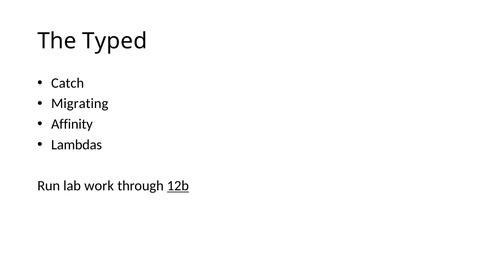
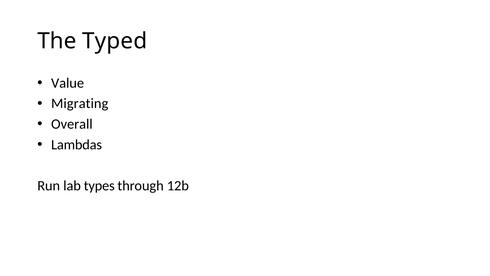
Catch: Catch -> Value
Affinity: Affinity -> Overall
work: work -> types
12b underline: present -> none
